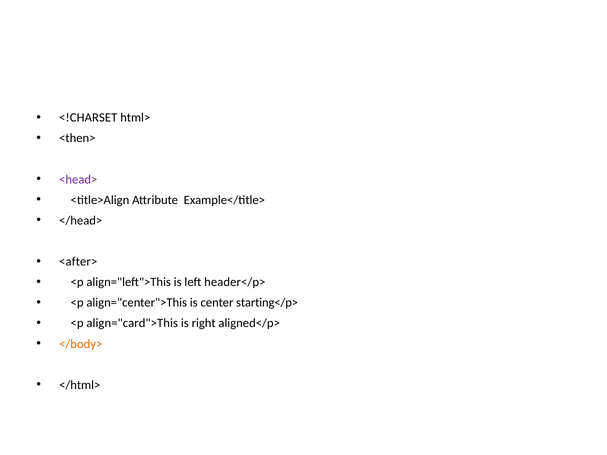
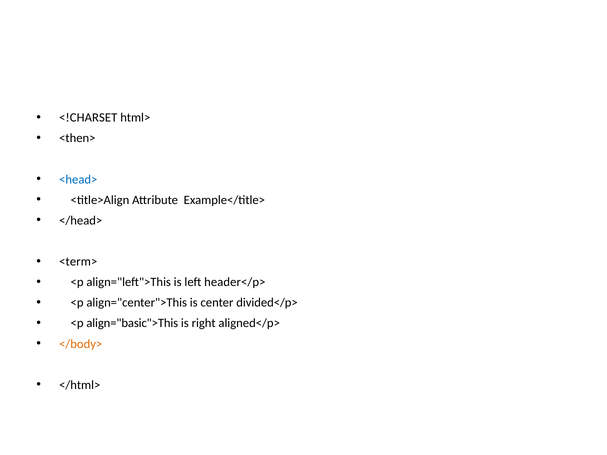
<head> colour: purple -> blue
<after>: <after> -> <term>
starting</p>: starting</p> -> divided</p>
align="card">This: align="card">This -> align="basic">This
